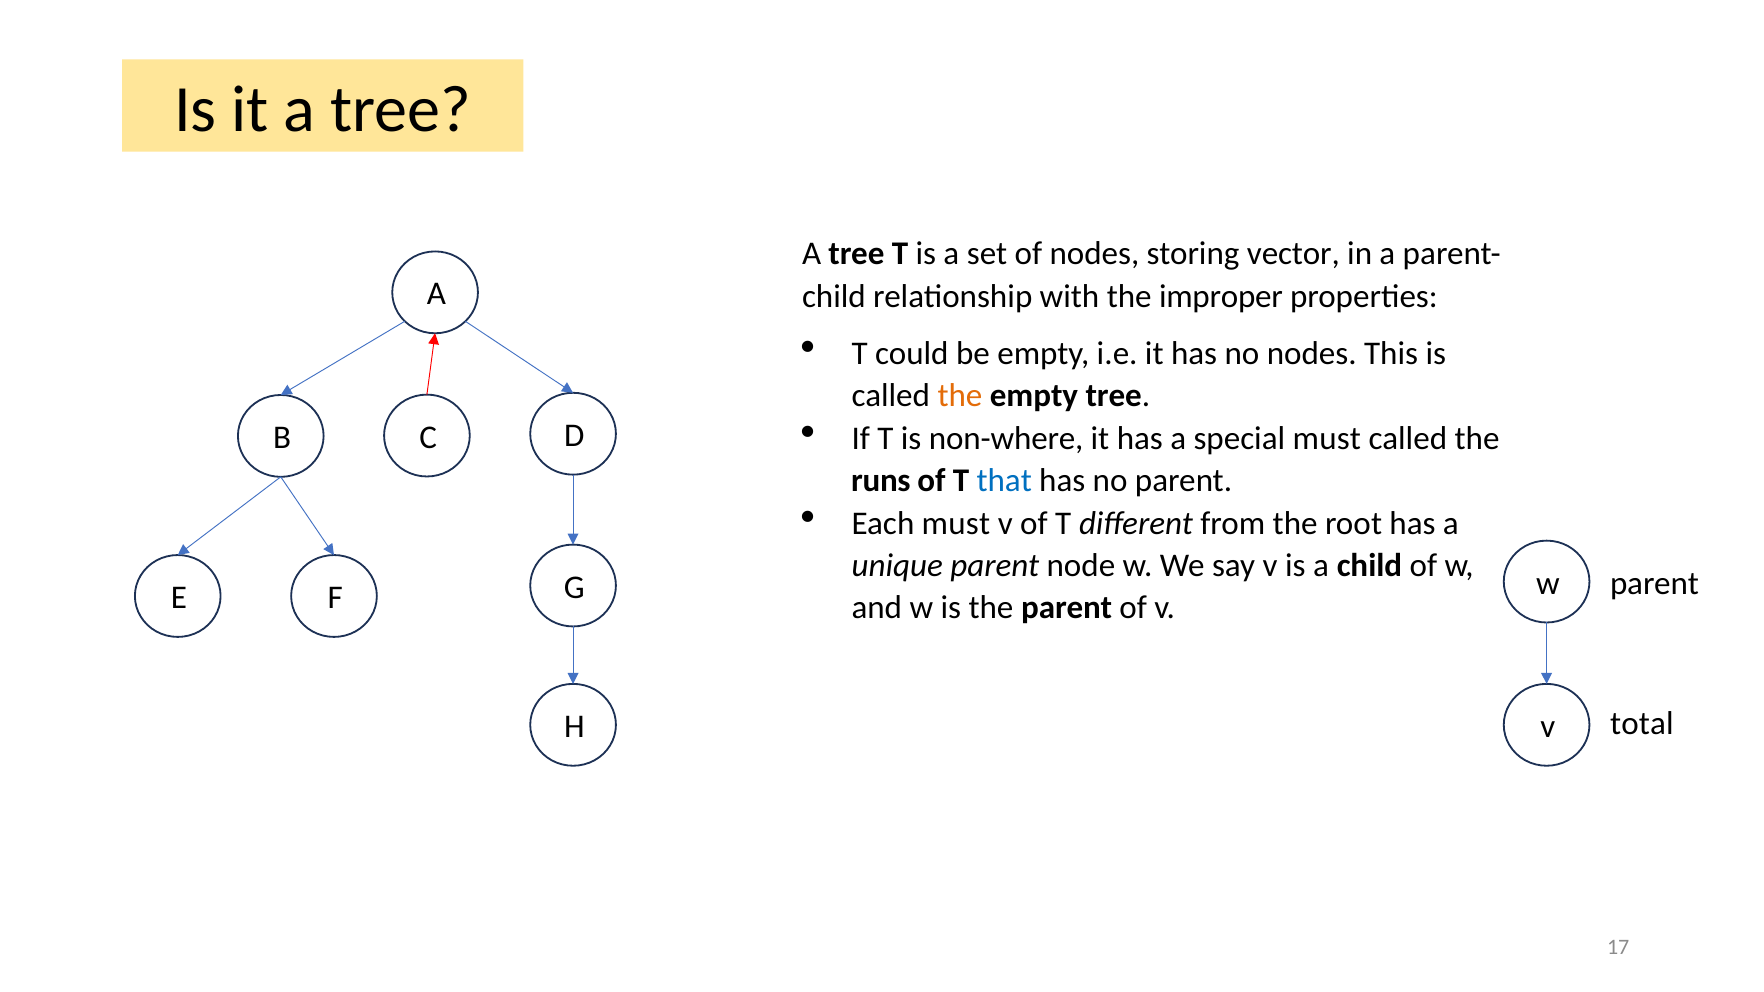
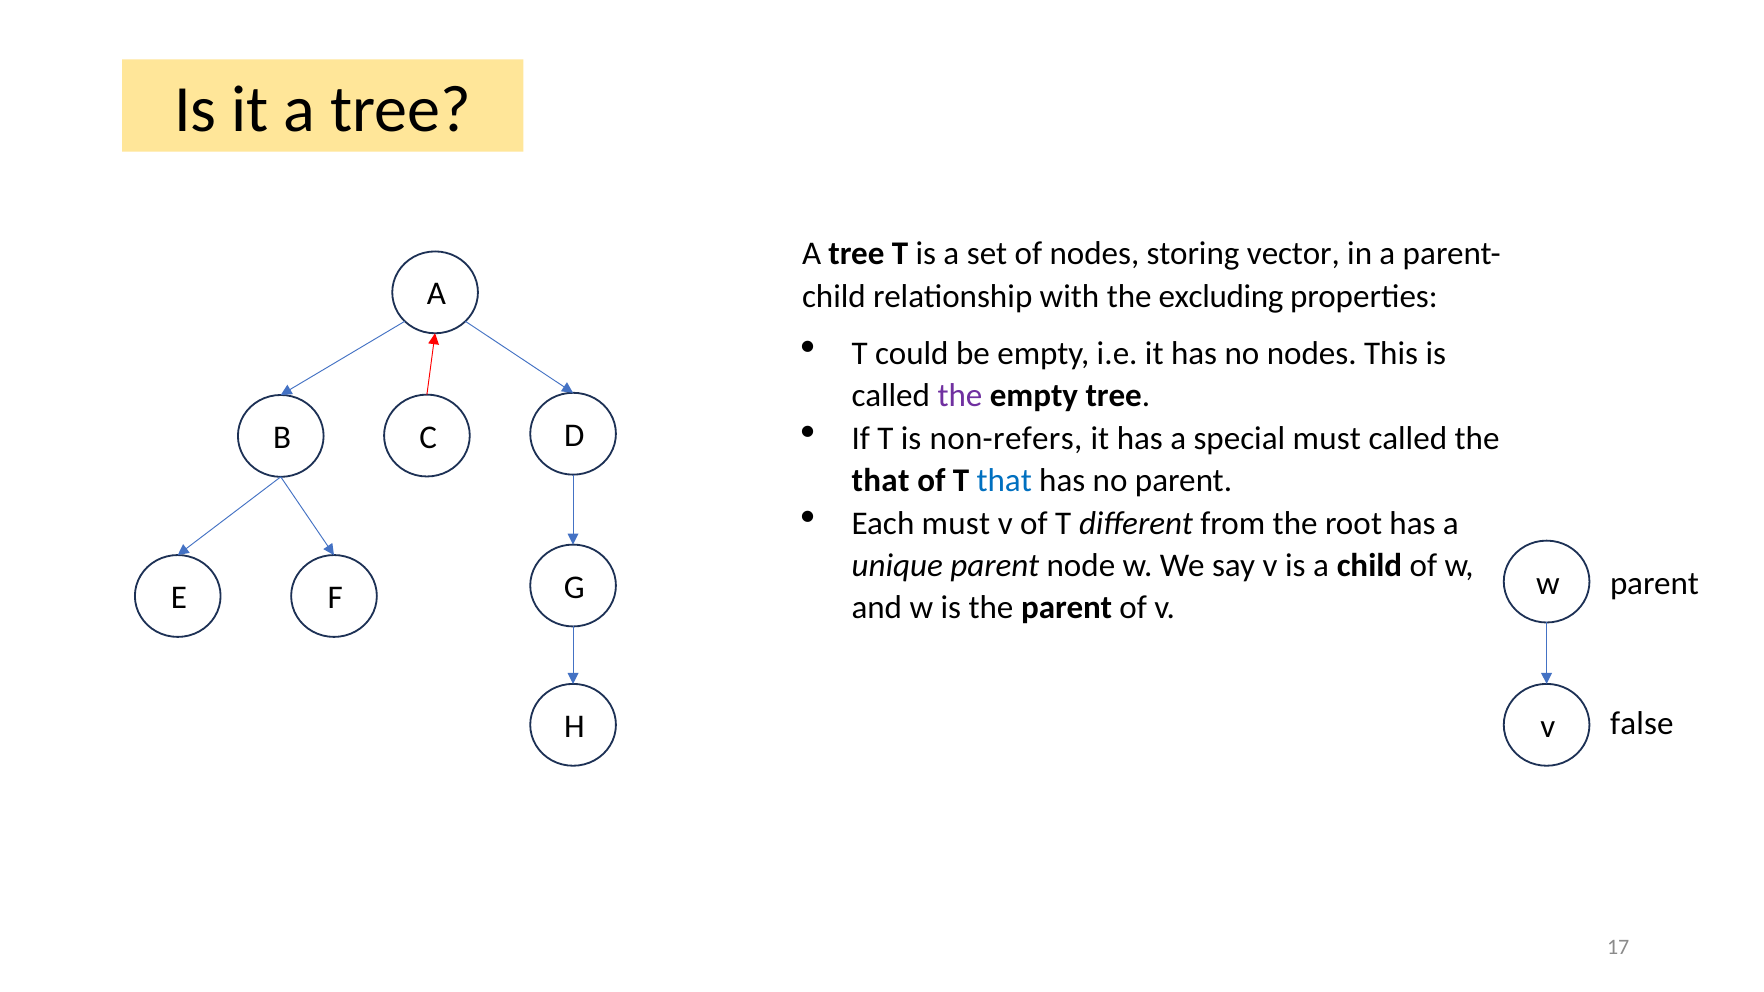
improper: improper -> excluding
the at (960, 396) colour: orange -> purple
non-where: non-where -> non-refers
runs at (881, 481): runs -> that
total: total -> false
